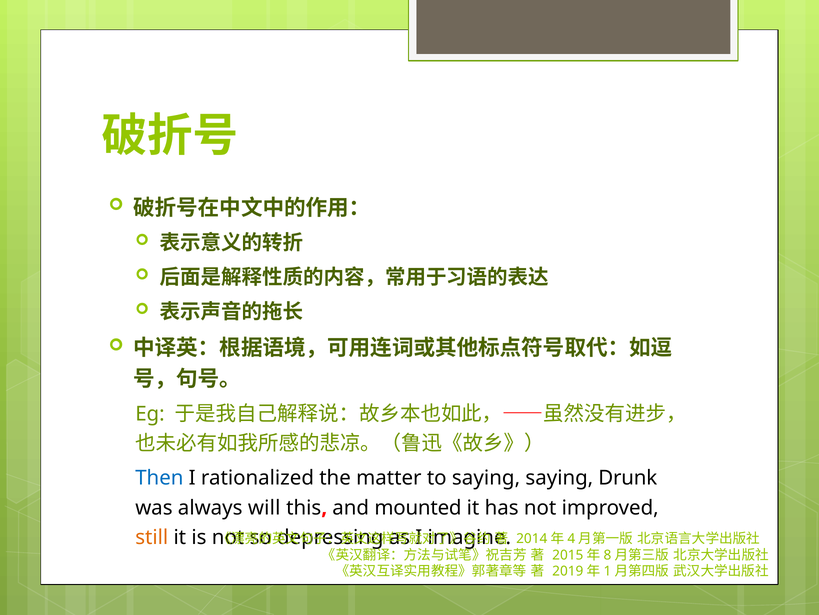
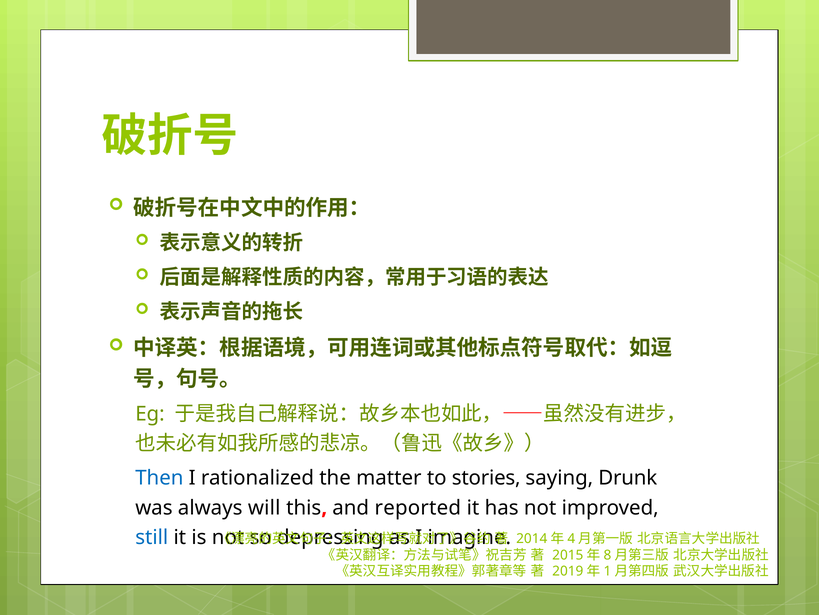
to saying: saying -> stories
mounted: mounted -> reported
still colour: orange -> blue
